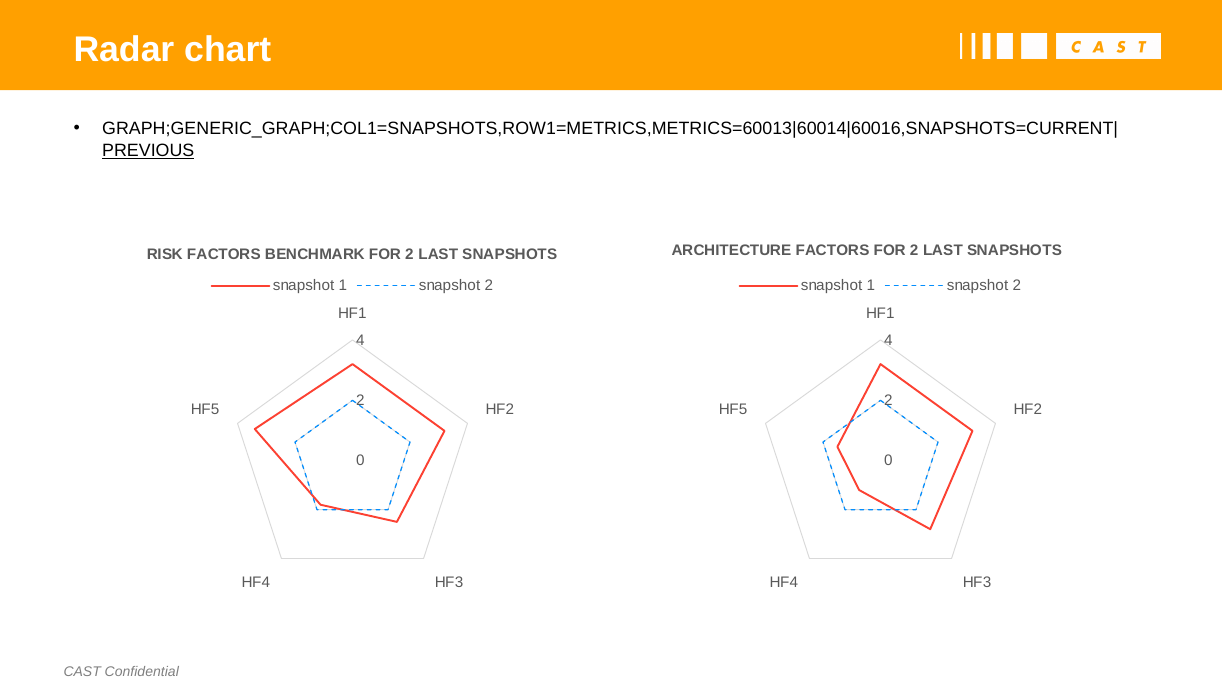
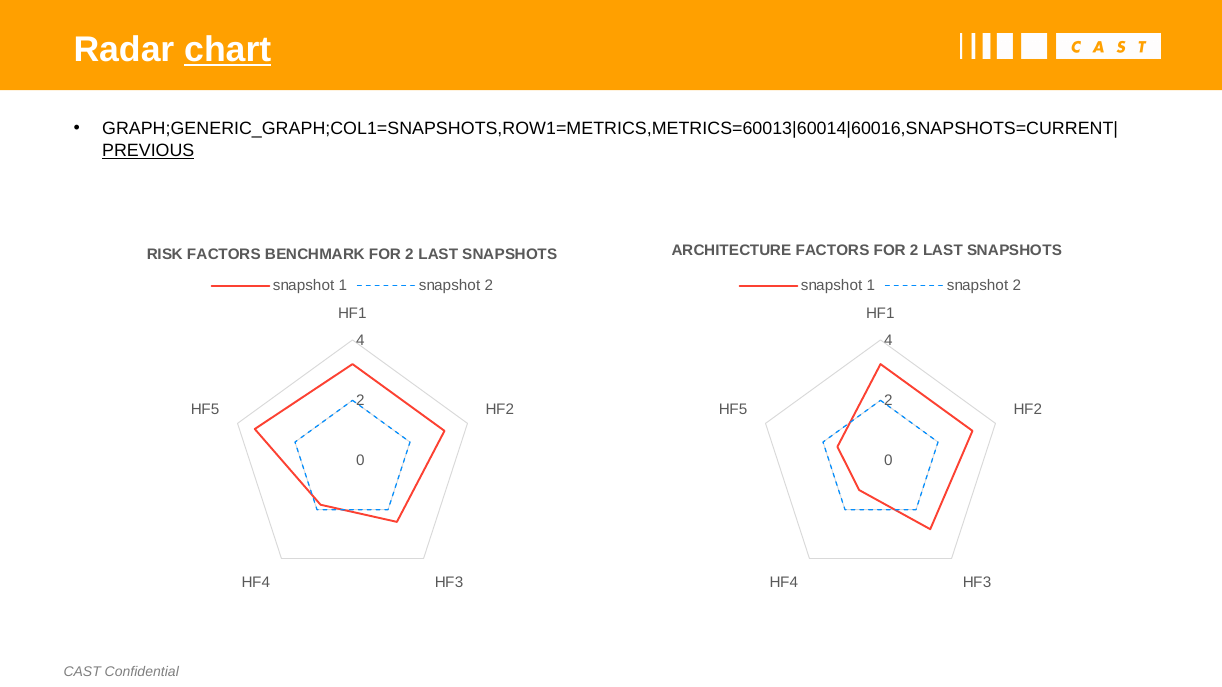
chart underline: none -> present
